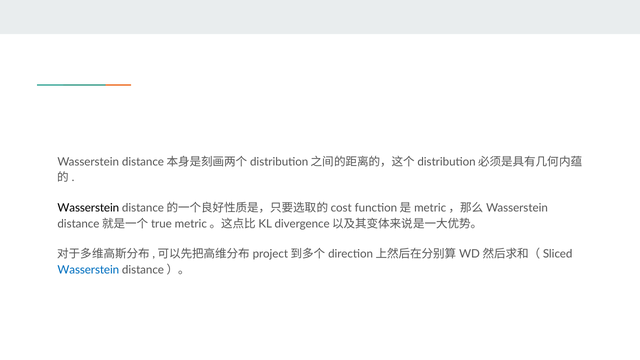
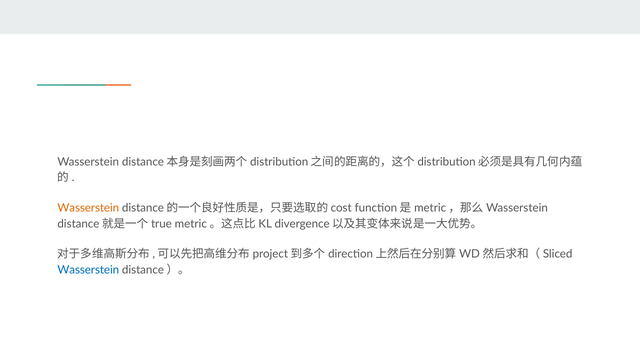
Wasserstein at (88, 208) colour: black -> orange
